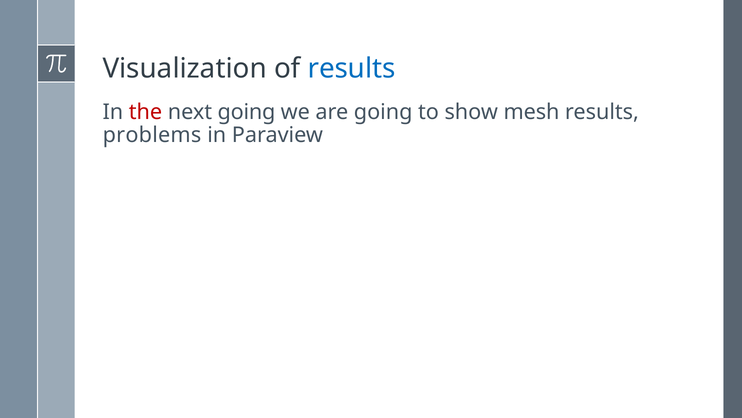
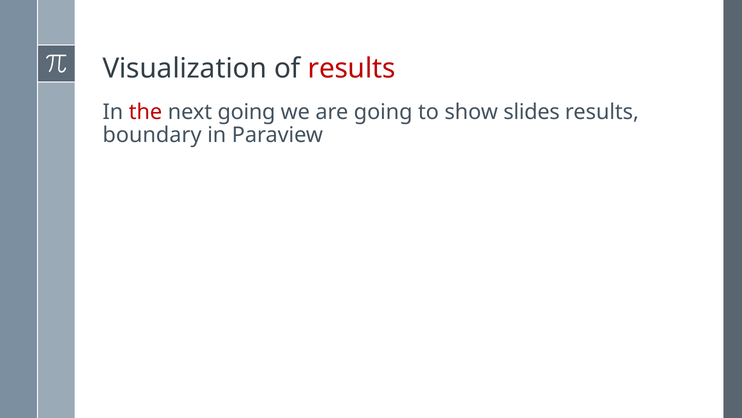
results at (352, 68) colour: blue -> red
mesh: mesh -> slides
problems: problems -> boundary
